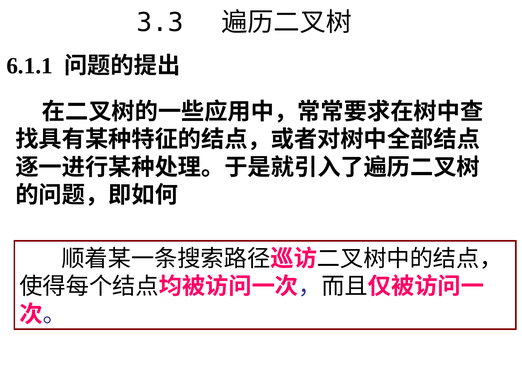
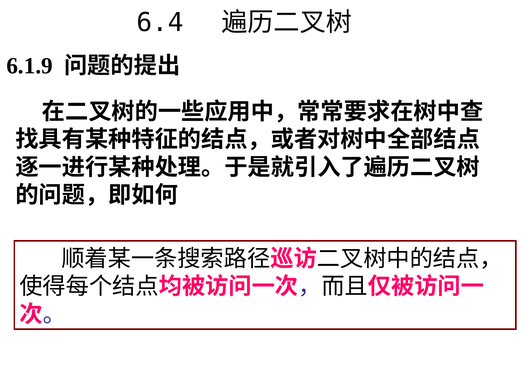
3.3: 3.3 -> 6.4
6.1.1: 6.1.1 -> 6.1.9
